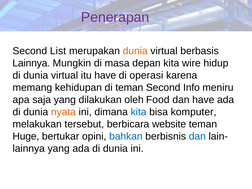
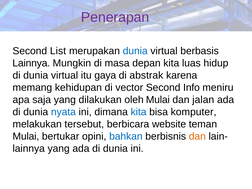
dunia at (135, 51) colour: orange -> blue
wire: wire -> luas
itu have: have -> gaya
operasi: operasi -> abstrak
di teman: teman -> vector
oleh Food: Food -> Mulai
dan have: have -> jalan
nyata colour: orange -> blue
Huge at (26, 136): Huge -> Mulai
dan at (197, 136) colour: blue -> orange
